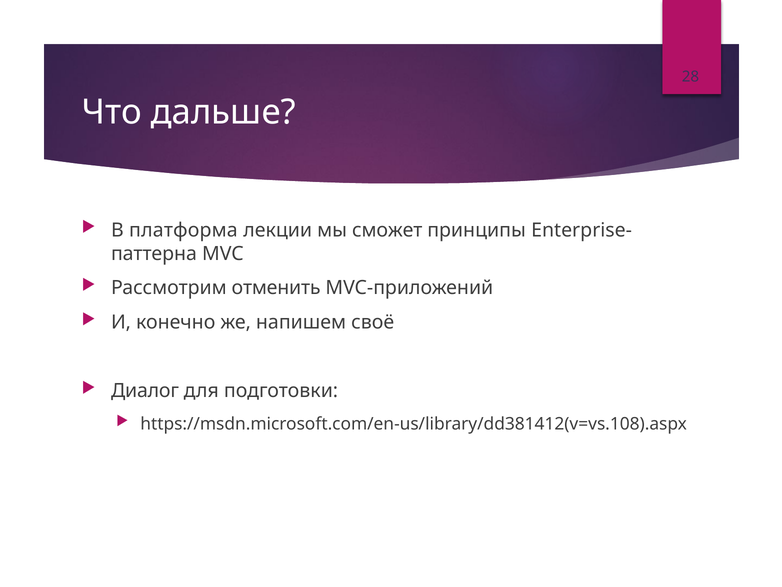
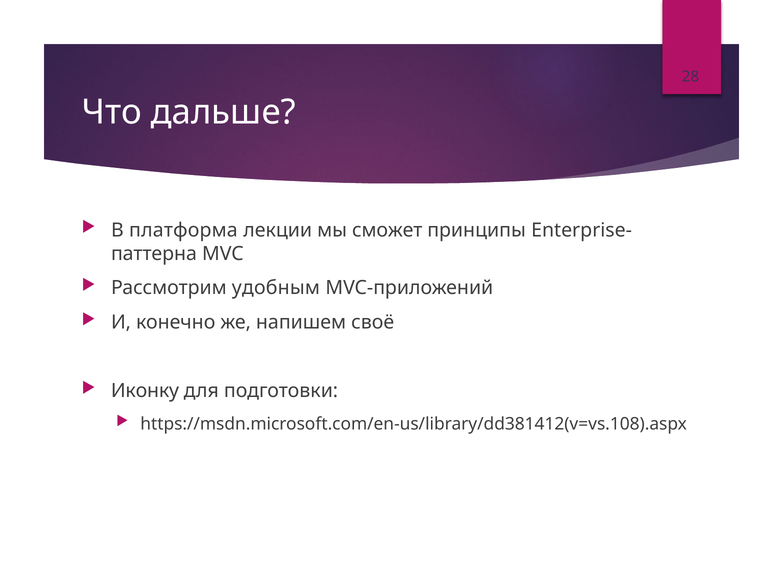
отменить: отменить -> удобным
Диалог: Диалог -> Иконку
